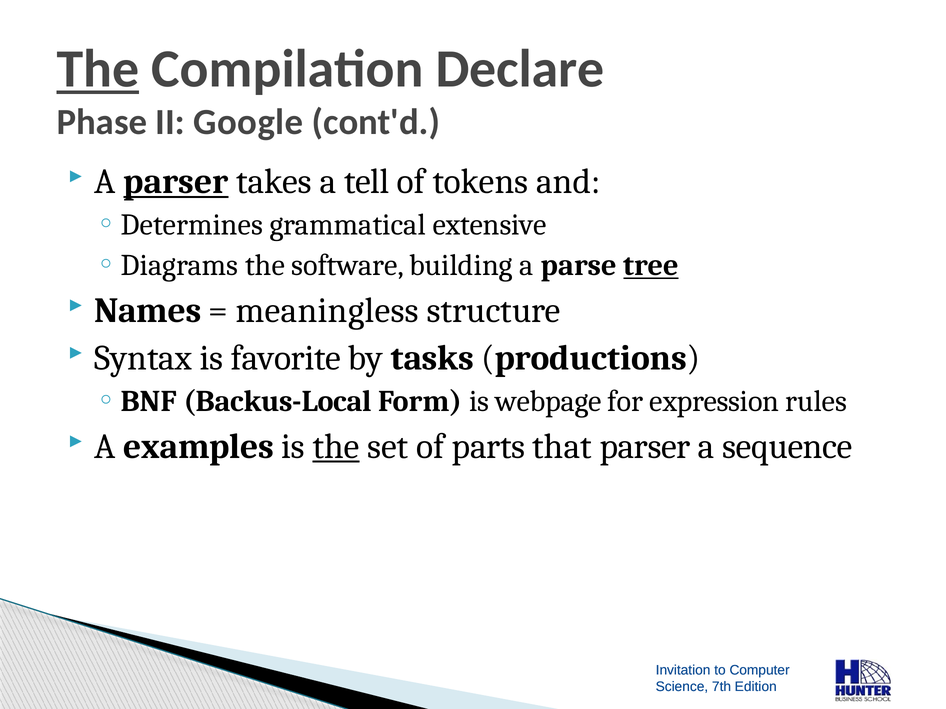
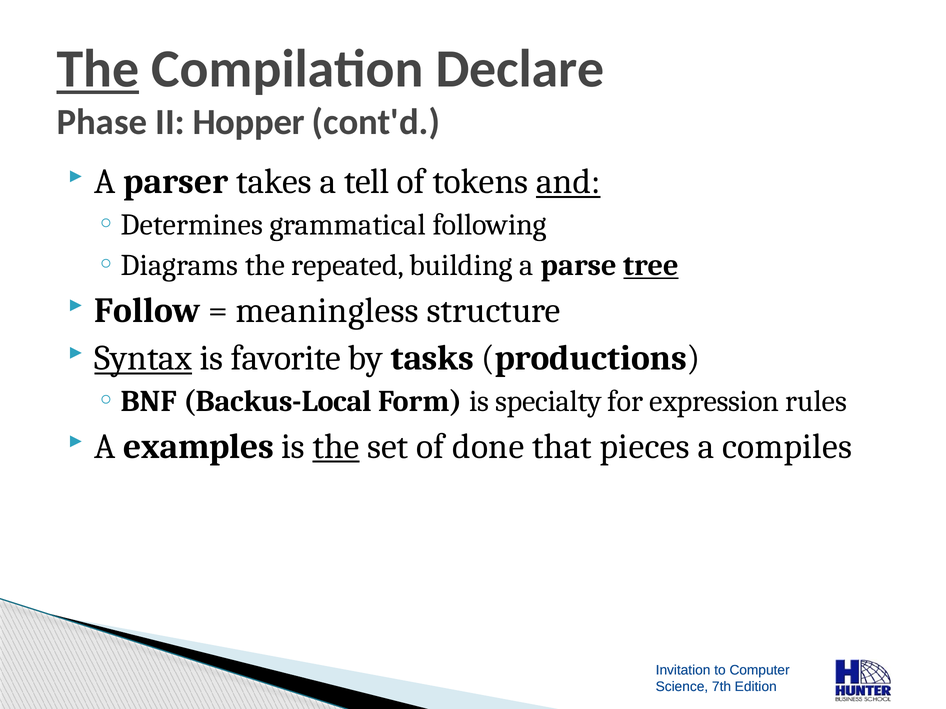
Google: Google -> Hopper
parser at (176, 182) underline: present -> none
and underline: none -> present
extensive: extensive -> following
software: software -> repeated
Names: Names -> Follow
Syntax underline: none -> present
webpage: webpage -> specialty
parts: parts -> done
that parser: parser -> pieces
sequence: sequence -> compiles
